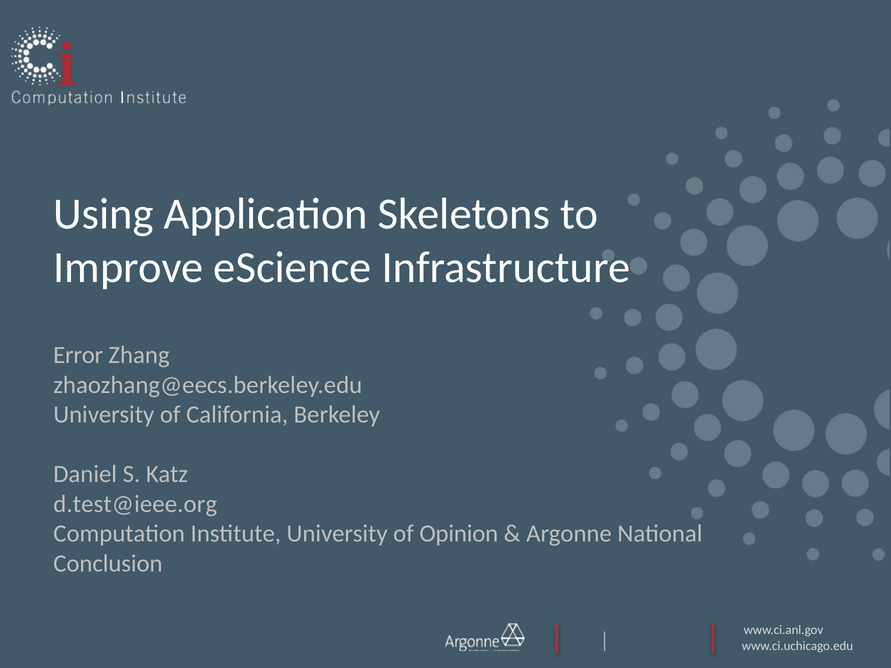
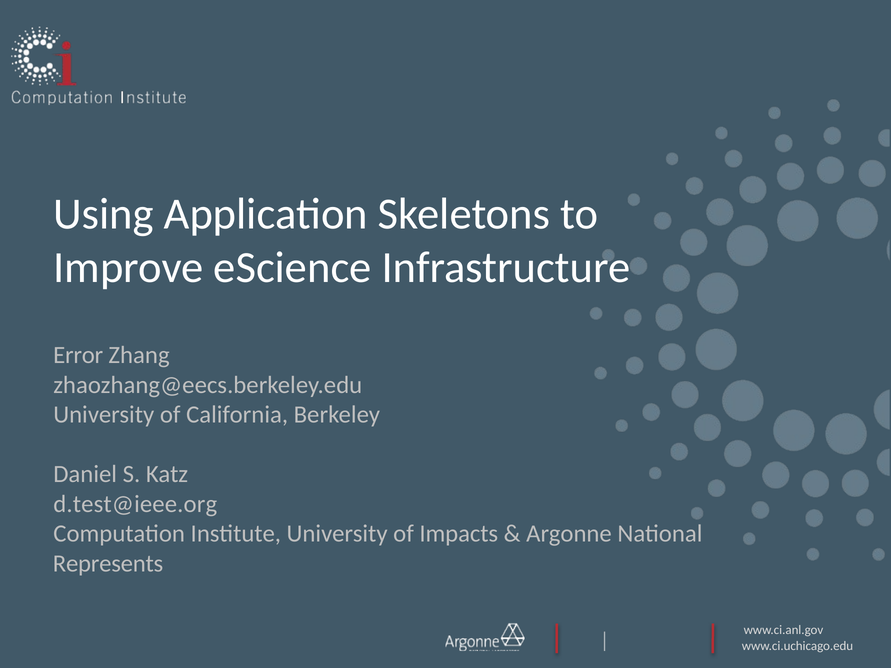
Opinion: Opinion -> Impacts
Conclusion: Conclusion -> Represents
